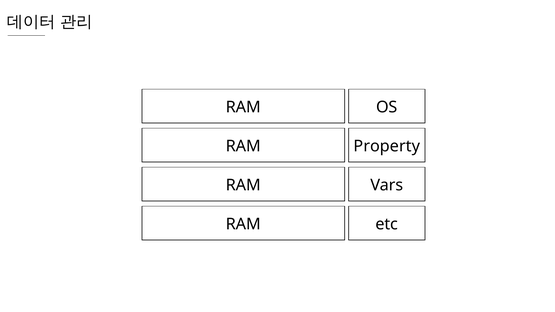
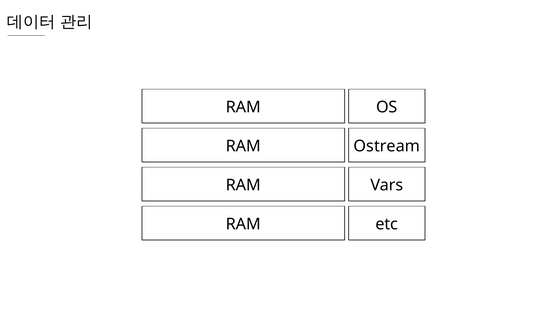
Property: Property -> Ostream
